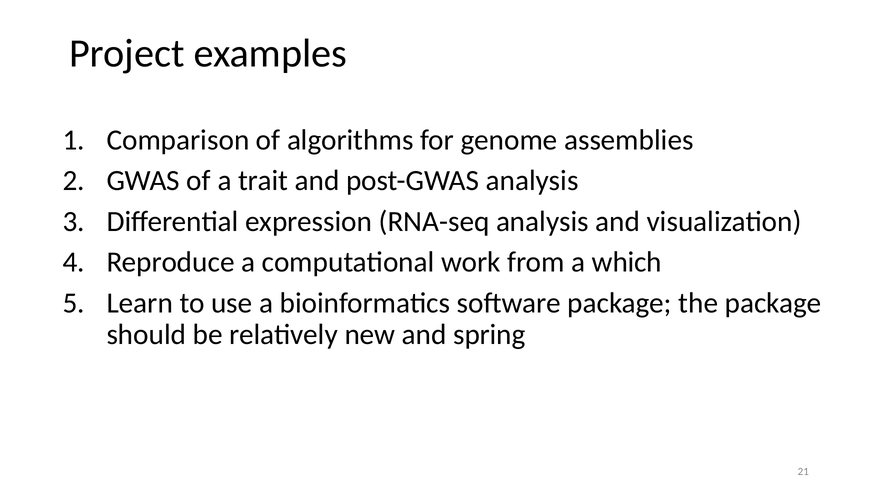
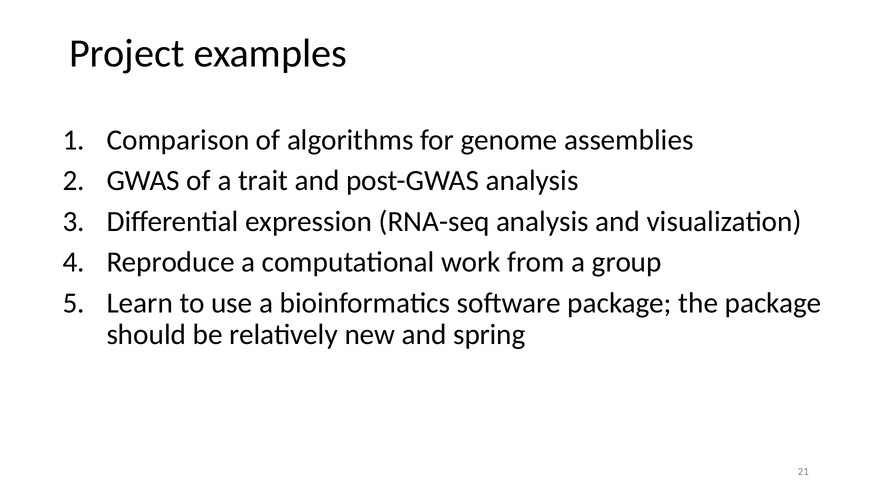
which: which -> group
